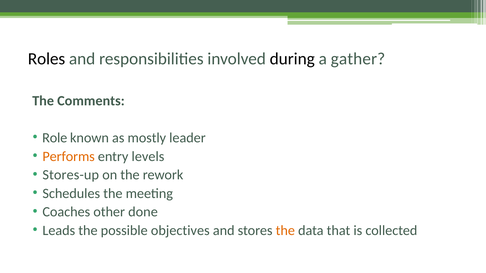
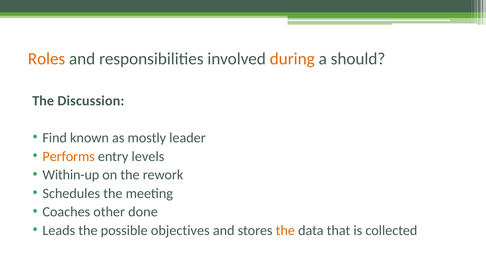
Roles colour: black -> orange
during colour: black -> orange
gather: gather -> should
Comments: Comments -> Discussion
Role: Role -> Find
Stores-up: Stores-up -> Within-up
